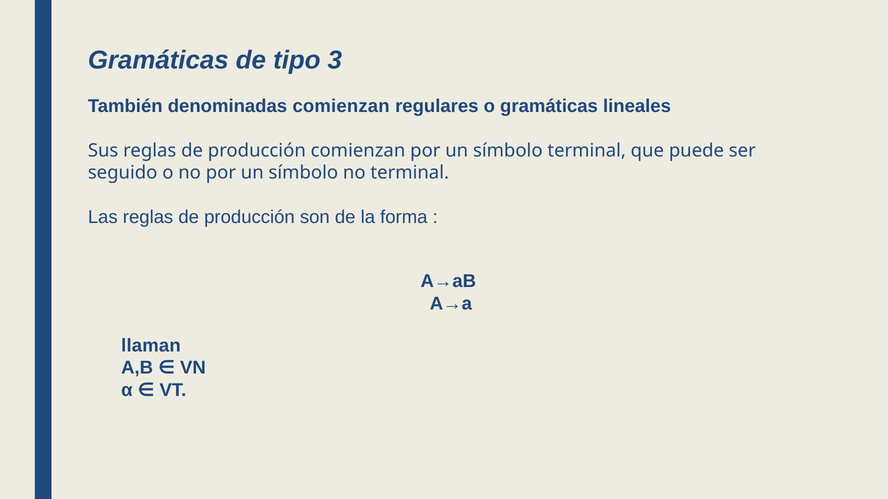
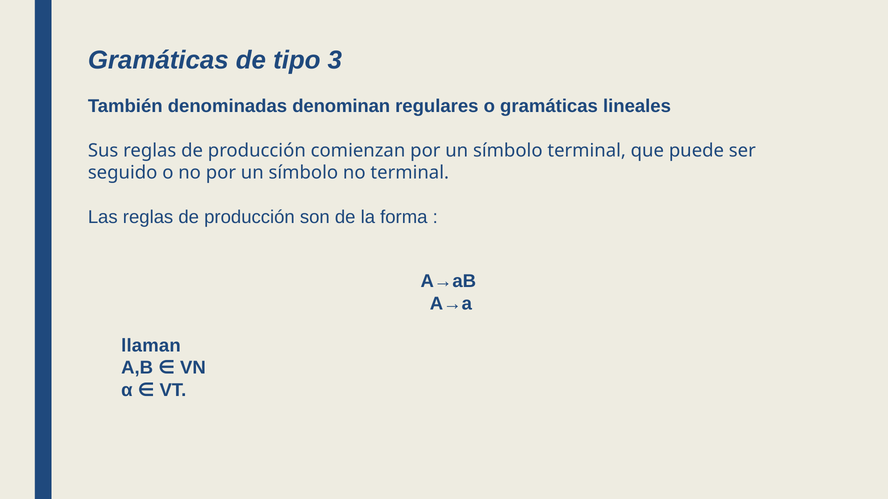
denominadas comienzan: comienzan -> denominan
